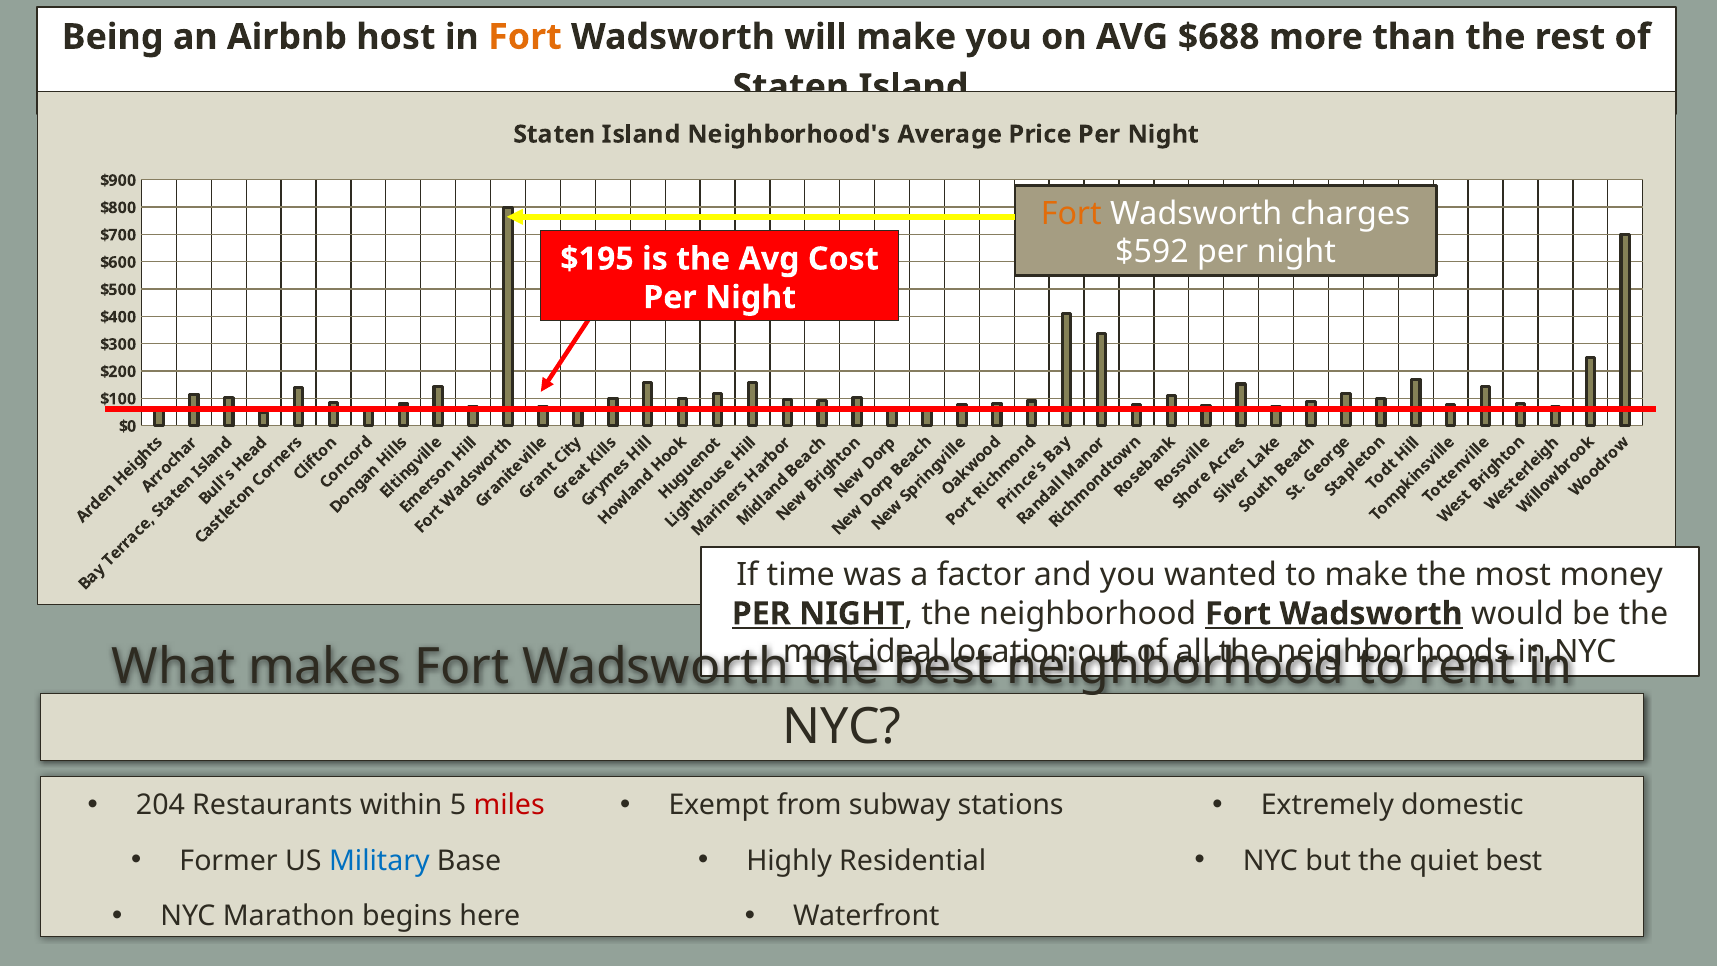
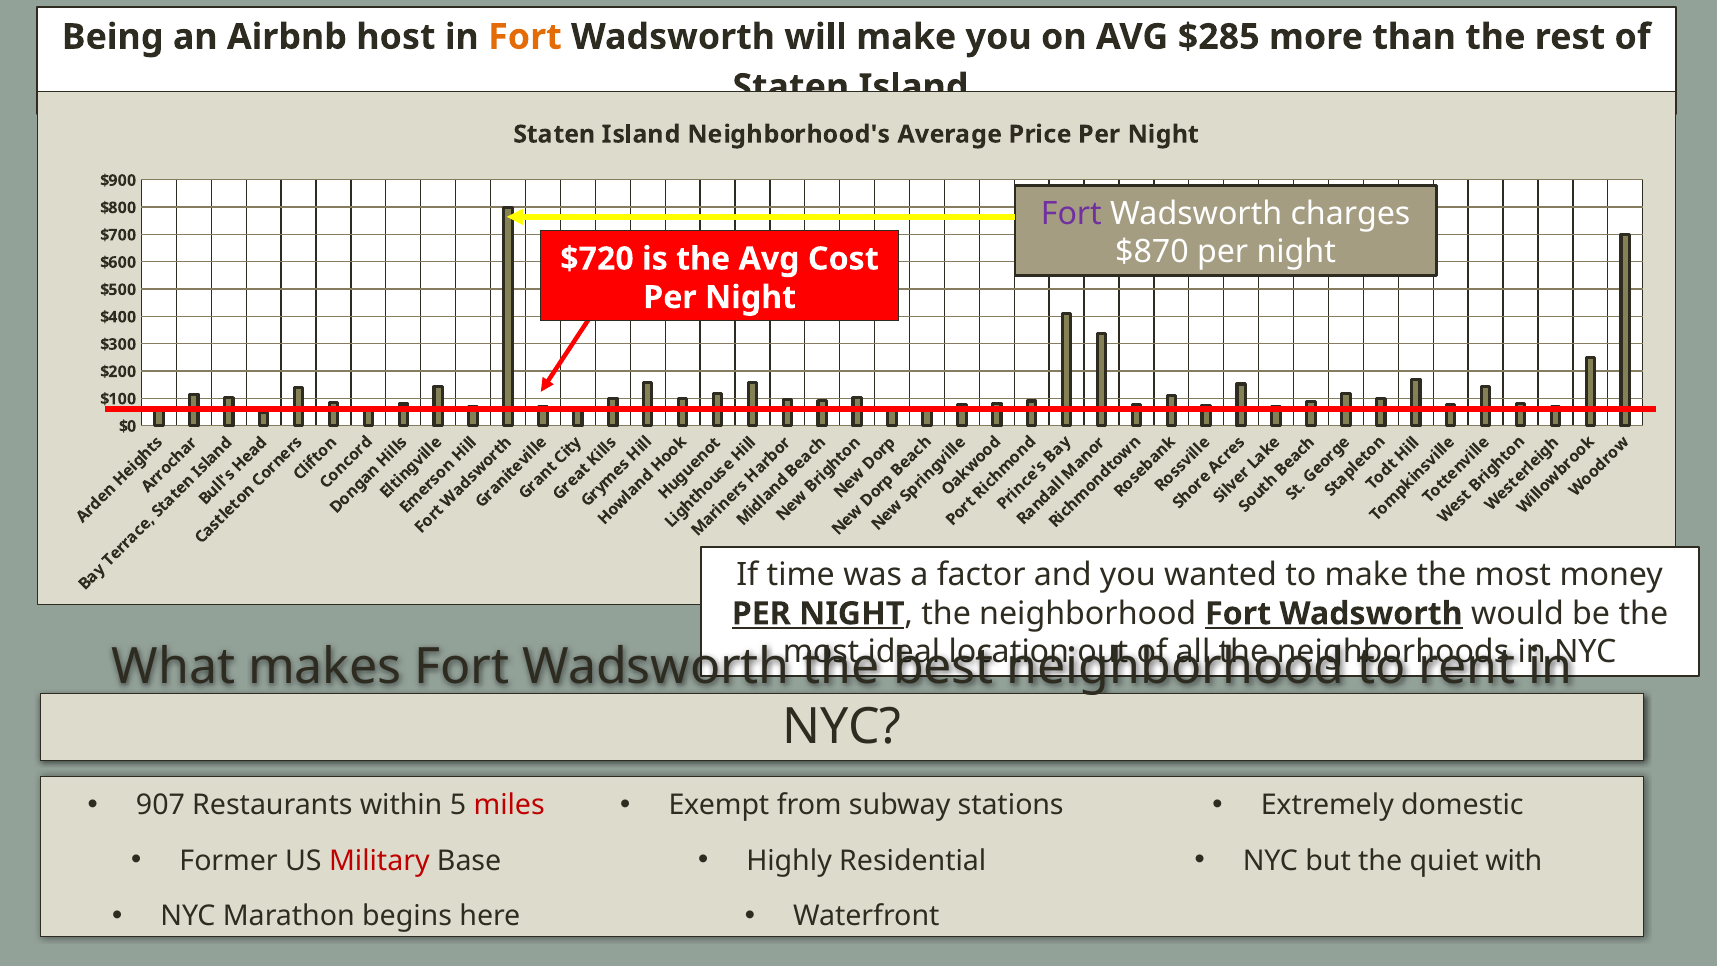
$688: $688 -> $285
Fort at (1071, 213) colour: orange -> purple
$592: $592 -> $870
$195: $195 -> $720
204: 204 -> 907
Military colour: blue -> red
quiet best: best -> with
